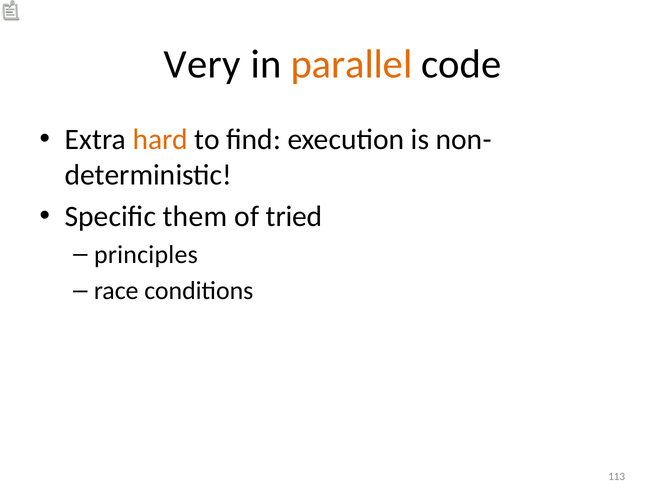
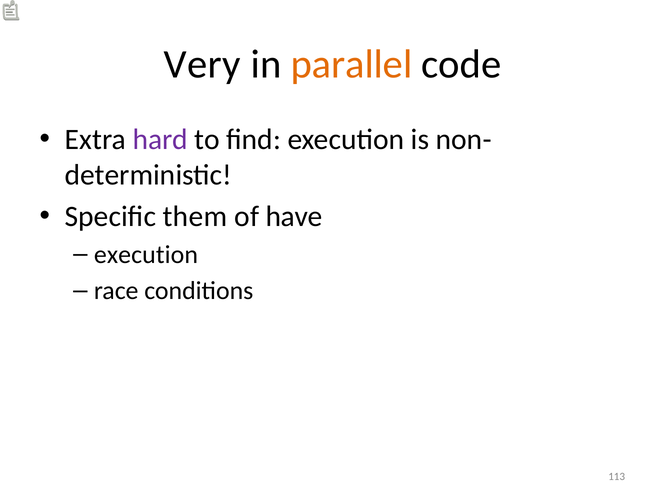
hard colour: orange -> purple
tried: tried -> have
principles at (146, 255): principles -> execution
